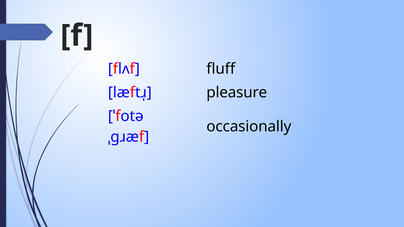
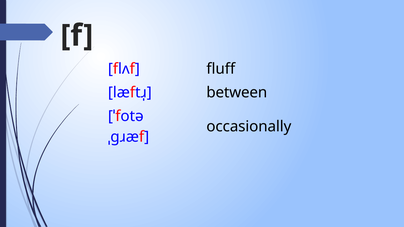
pleasure: pleasure -> between
